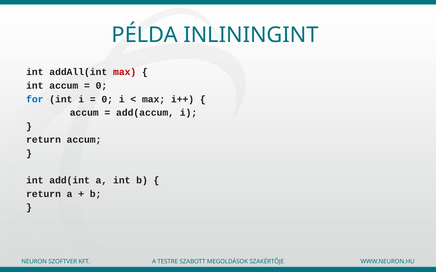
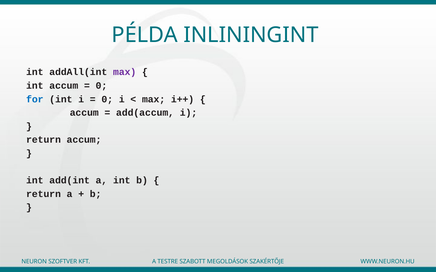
max at (125, 72) colour: red -> purple
